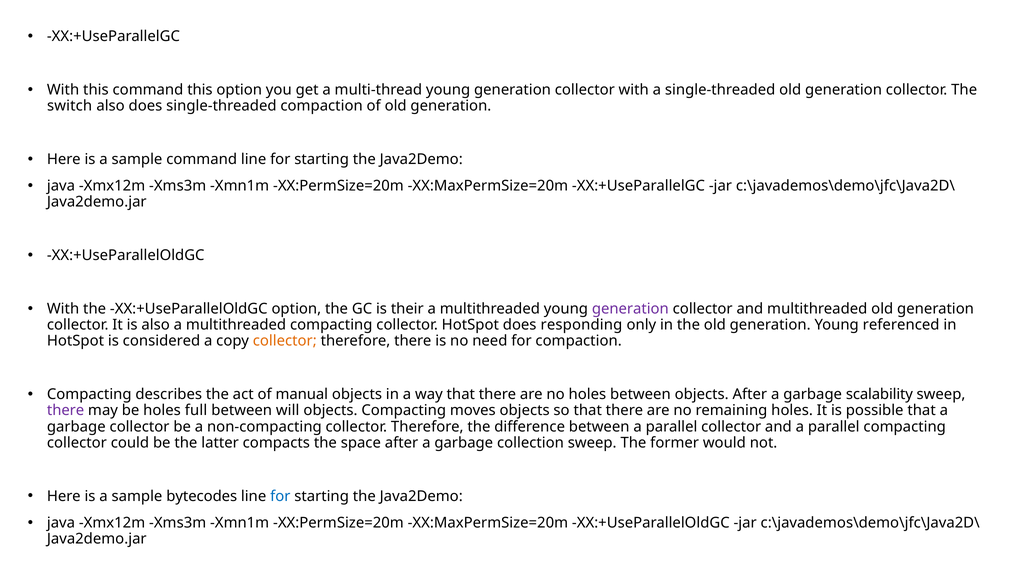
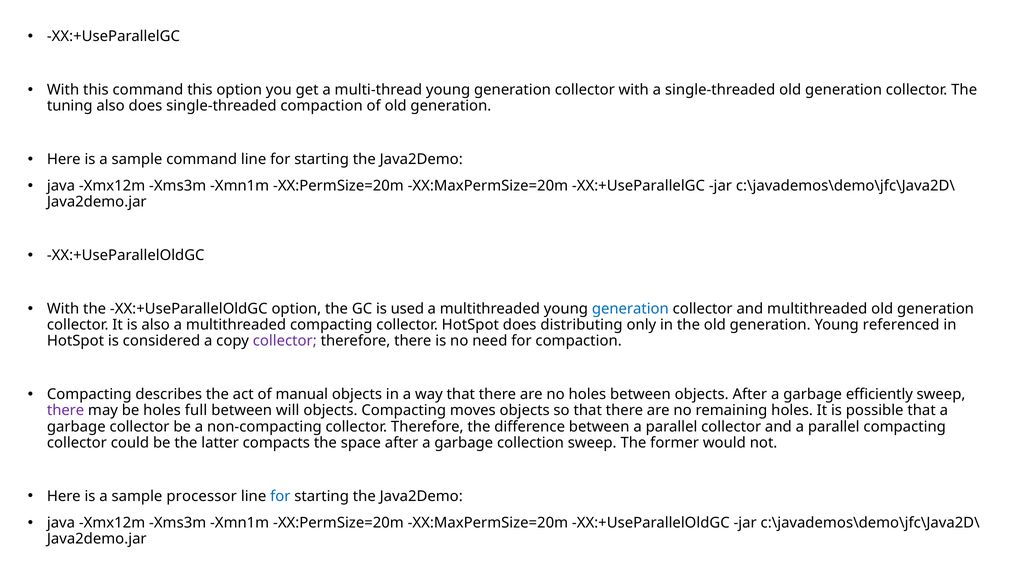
switch: switch -> tuning
their: their -> used
generation at (630, 309) colour: purple -> blue
responding: responding -> distributing
collector at (285, 341) colour: orange -> purple
scalability: scalability -> efficiently
bytecodes: bytecodes -> processor
